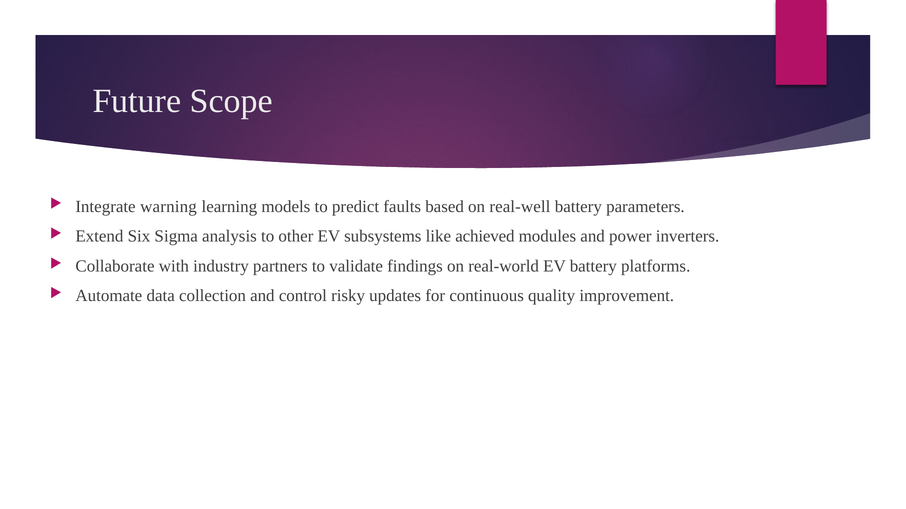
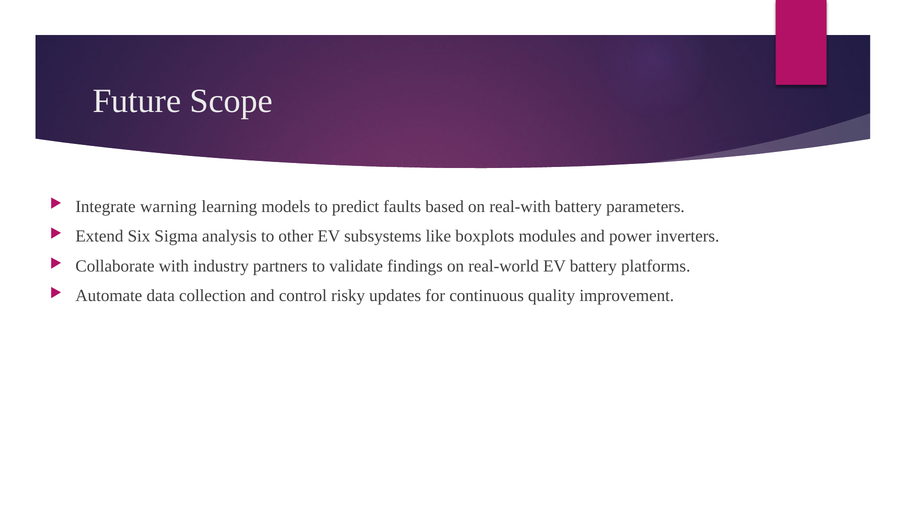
real-well: real-well -> real-with
achieved: achieved -> boxplots
